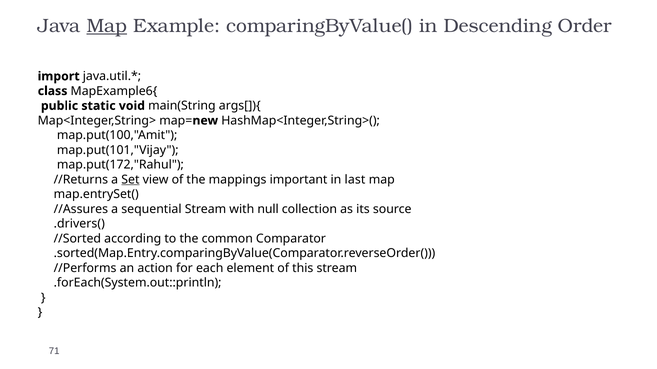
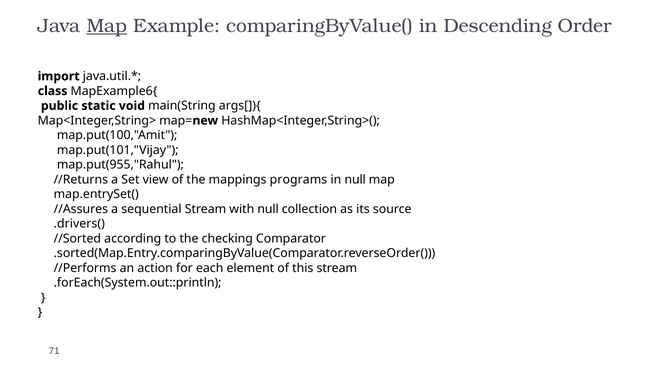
map.put(172,"Rahul: map.put(172,"Rahul -> map.put(955,"Rahul
Set underline: present -> none
important: important -> programs
in last: last -> null
common: common -> checking
